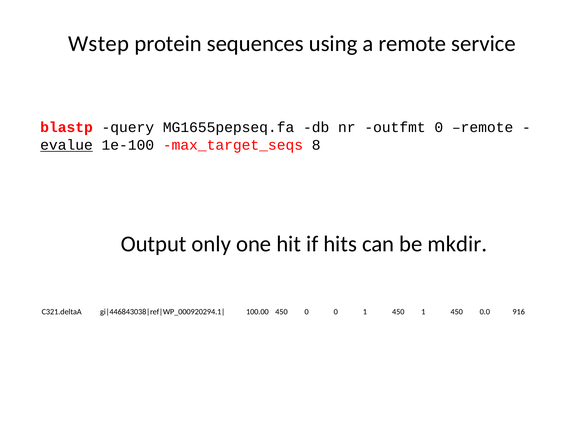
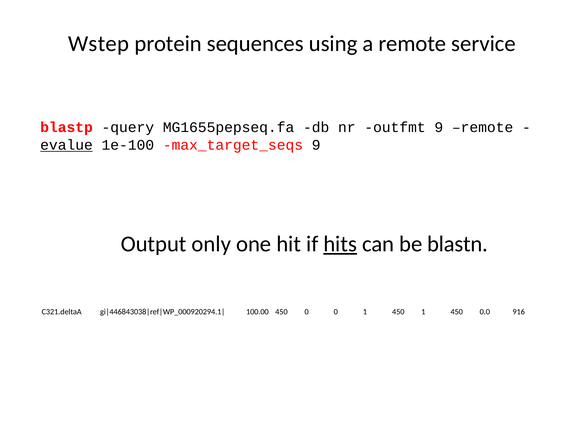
outfmt 0: 0 -> 9
max_target_seqs 8: 8 -> 9
hits underline: none -> present
mkdir: mkdir -> blastn
